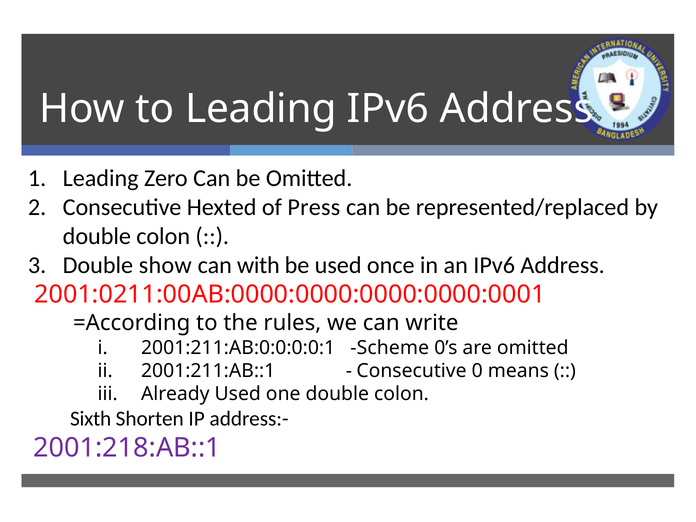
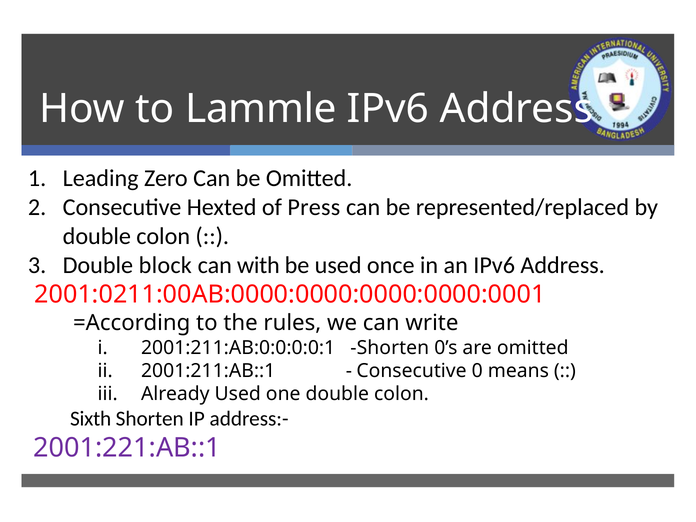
to Leading: Leading -> Lammle
show: show -> block
2001:211:AB:0:0:0:0:1 Scheme: Scheme -> Shorten
2001:218:AB::1: 2001:218:AB::1 -> 2001:221:AB::1
